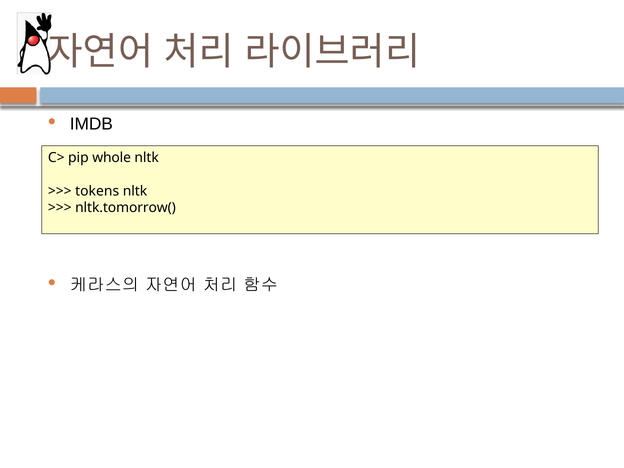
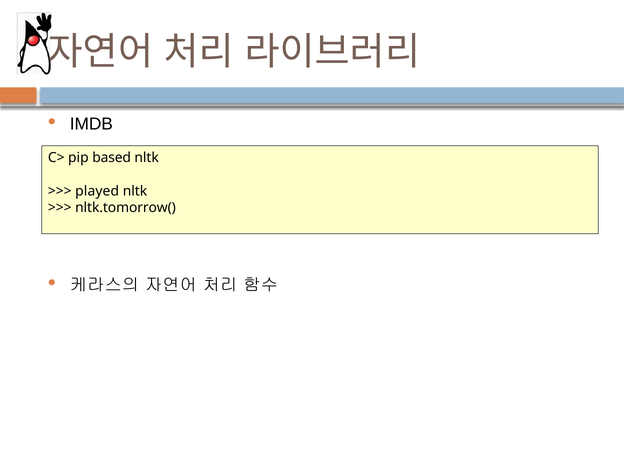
whole: whole -> based
tokens: tokens -> played
